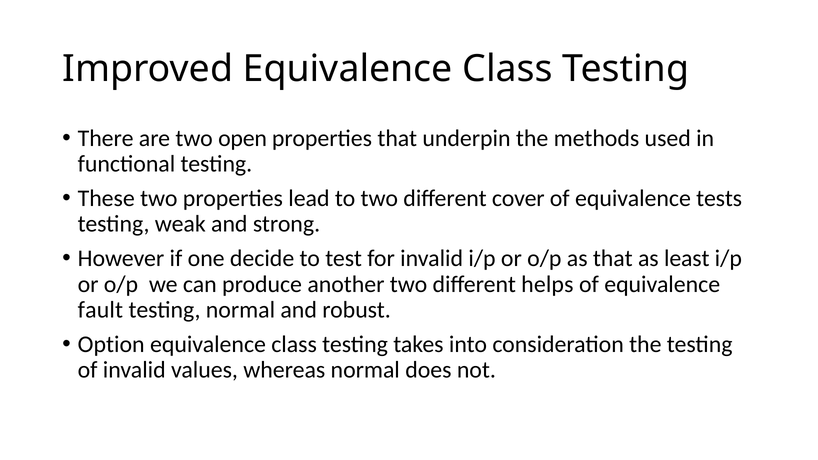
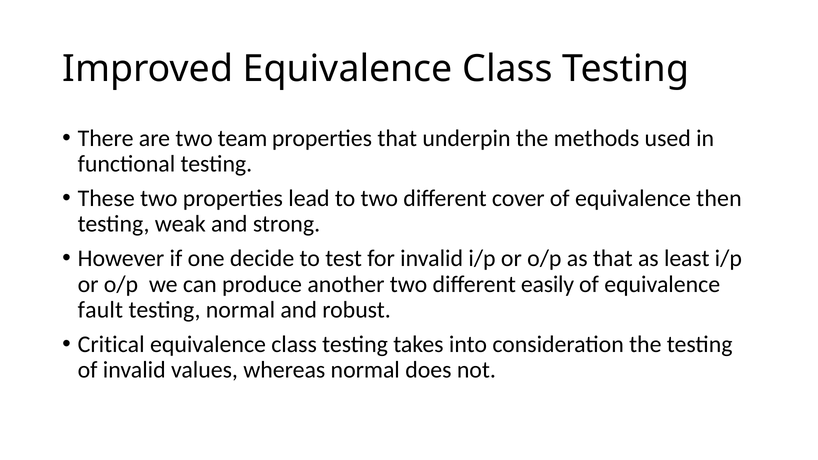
open: open -> team
tests: tests -> then
helps: helps -> easily
Option: Option -> Critical
